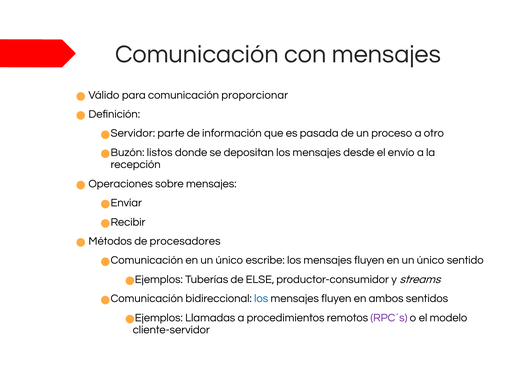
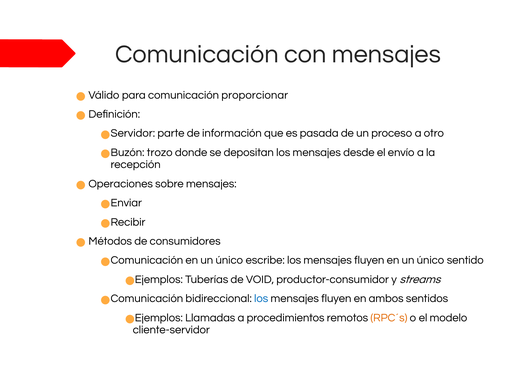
listos: listos -> trozo
procesadores: procesadores -> consumidores
ELSE: ELSE -> VOID
RPC´s colour: purple -> orange
